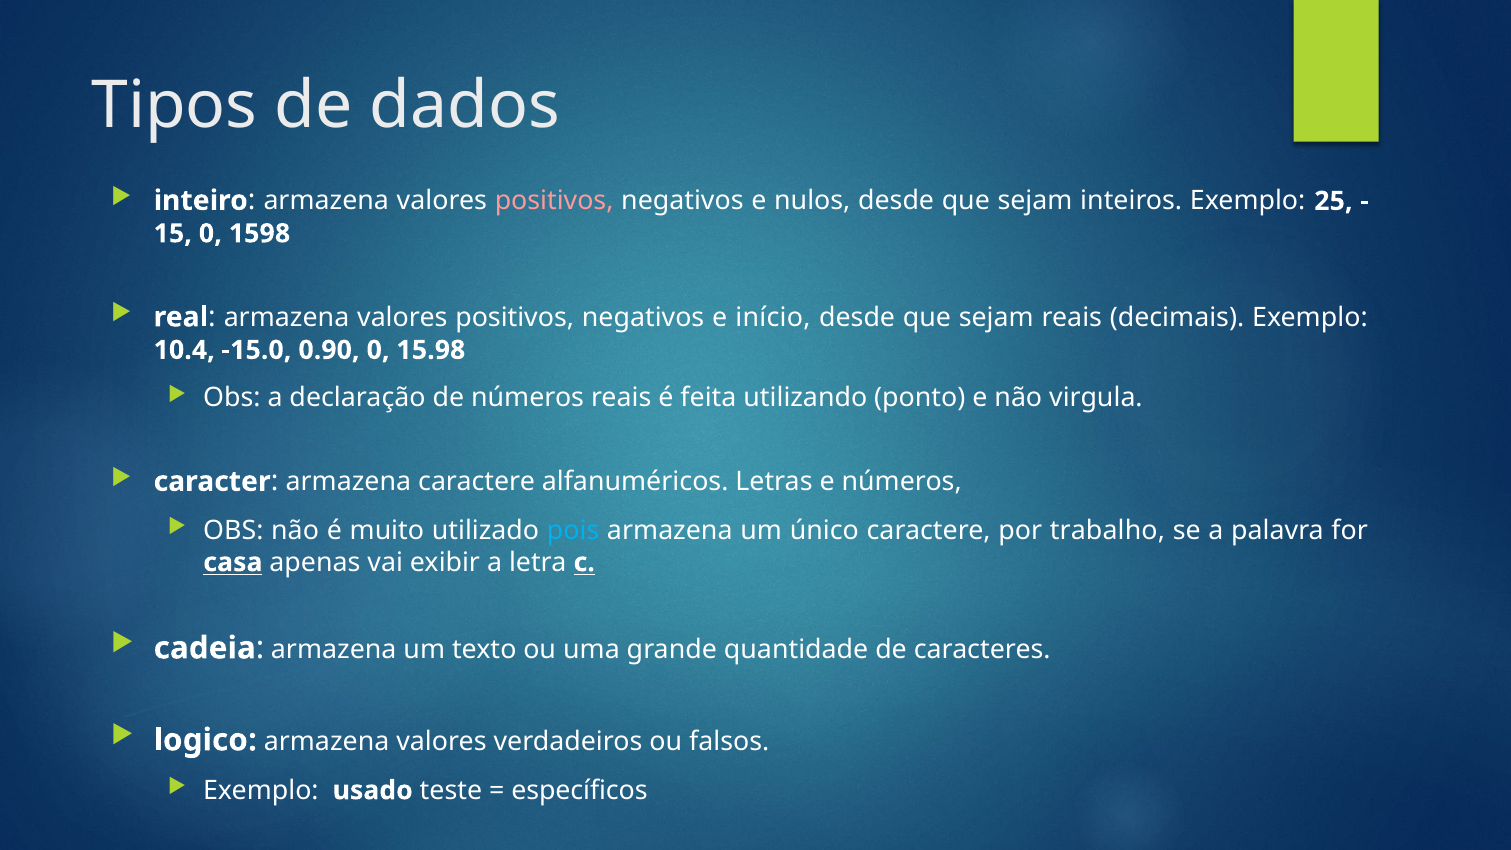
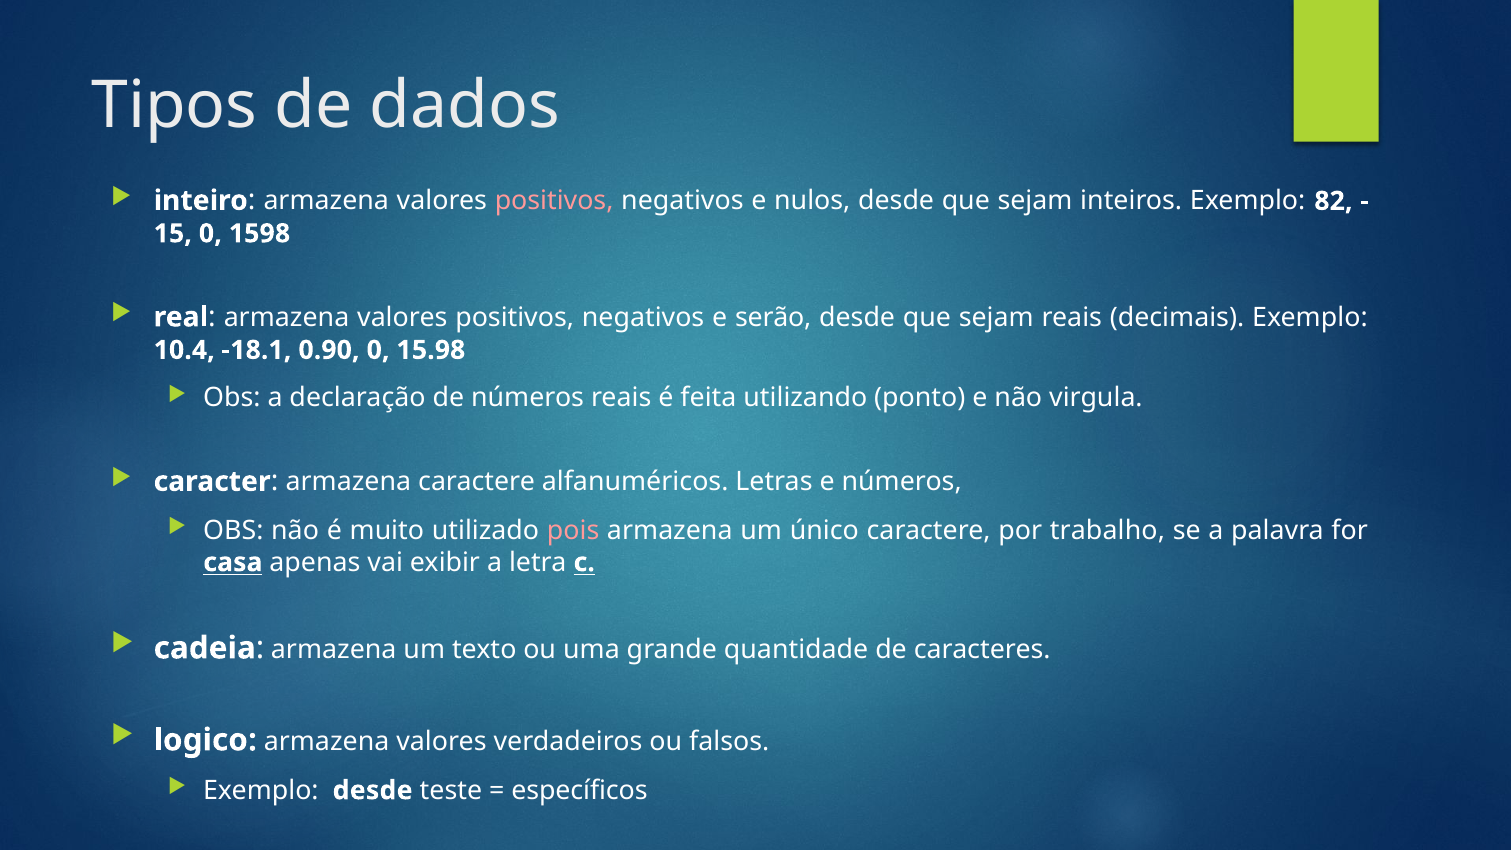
25: 25 -> 82
início: início -> serão
-15.0: -15.0 -> -18.1
pois colour: light blue -> pink
Exemplo usado: usado -> desde
